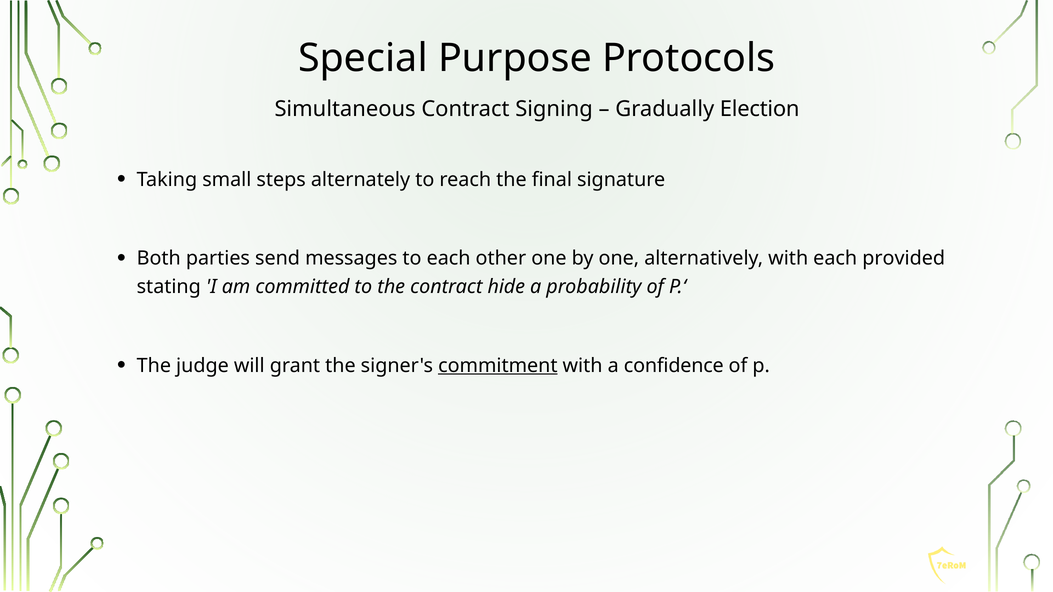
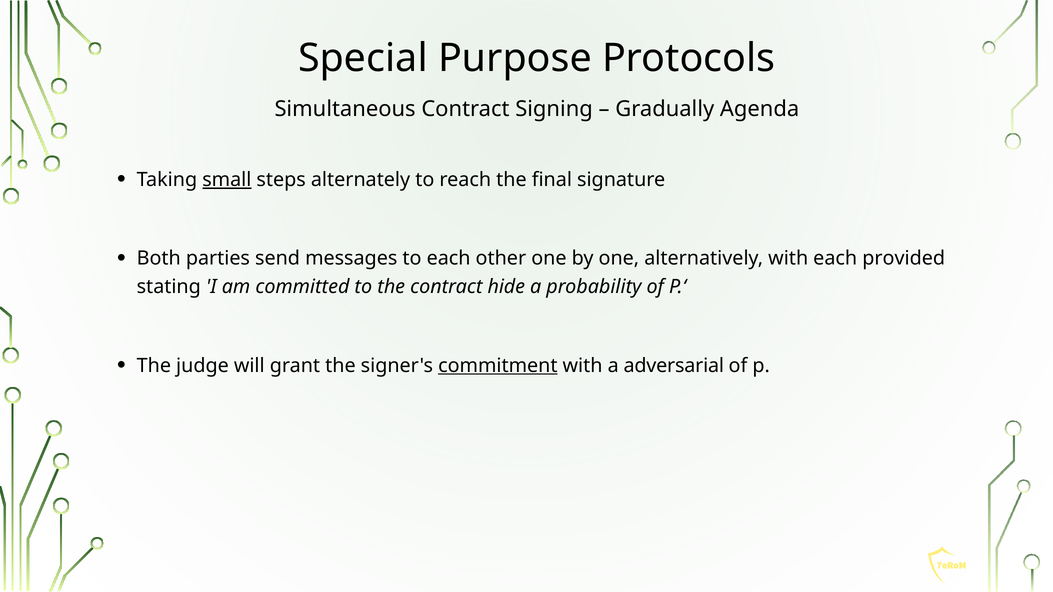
Election: Election -> Agenda
small underline: none -> present
confidence: confidence -> adversarial
